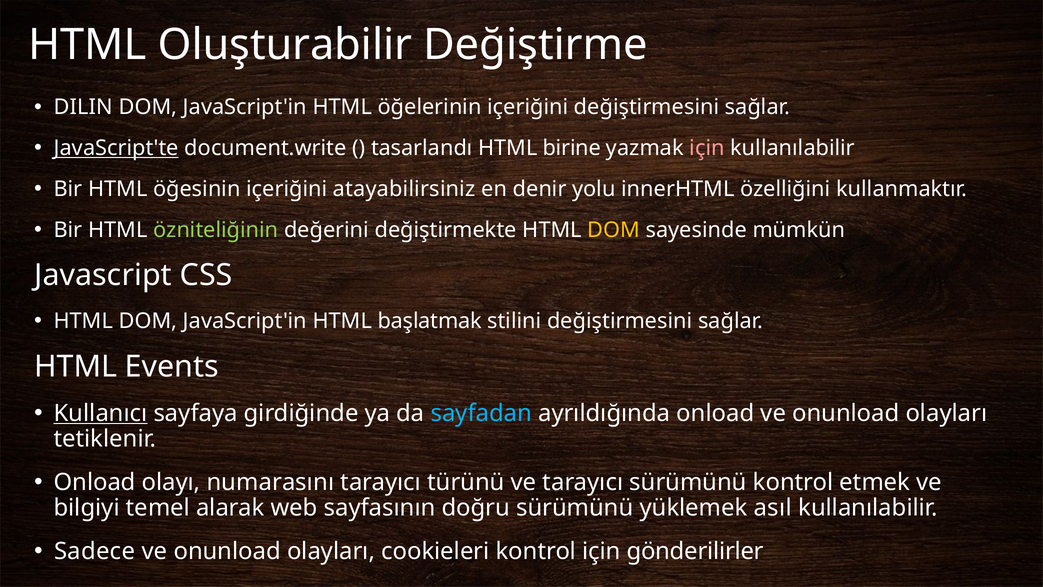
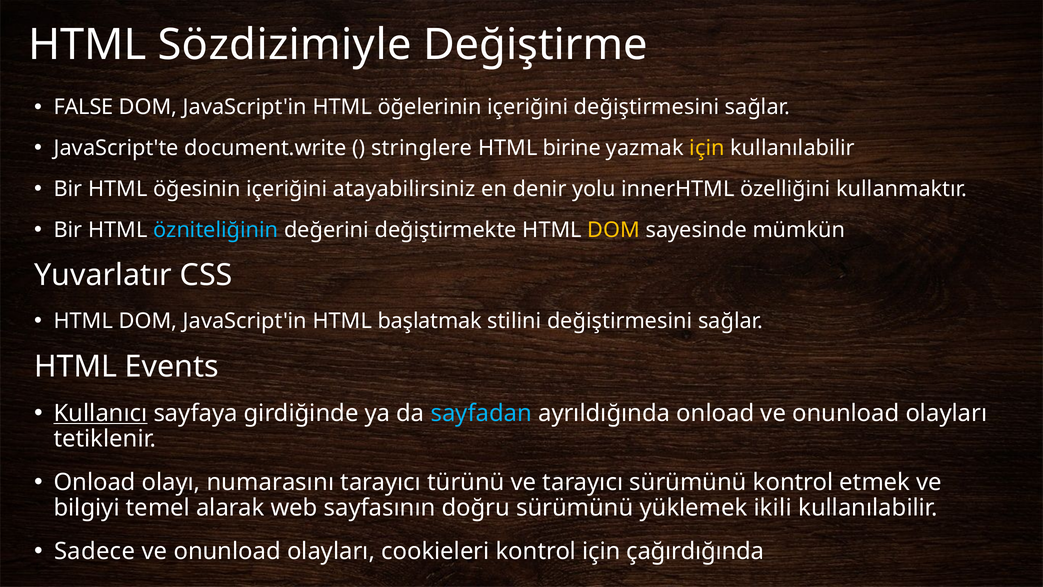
Oluşturabilir: Oluşturabilir -> Sözdizimiyle
DILIN: DILIN -> FALSE
JavaScript'te underline: present -> none
tasarlandı: tasarlandı -> stringlere
için at (707, 148) colour: pink -> yellow
özniteliğinin colour: light green -> light blue
Javascript: Javascript -> Yuvarlatır
asıl: asıl -> ikili
gönderilirler: gönderilirler -> çağırdığında
